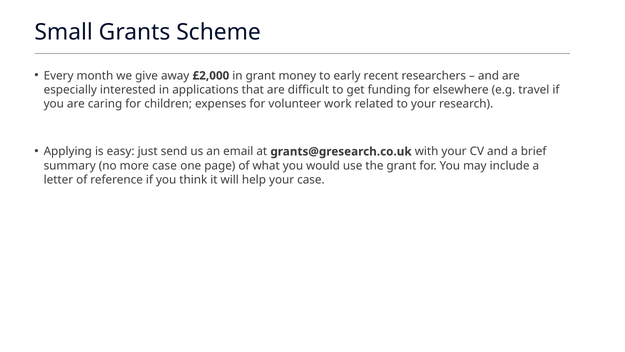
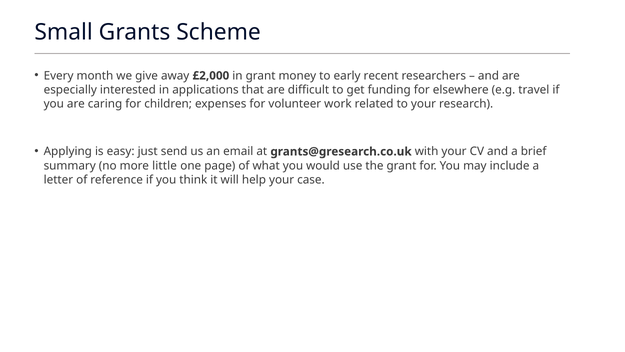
more case: case -> little
